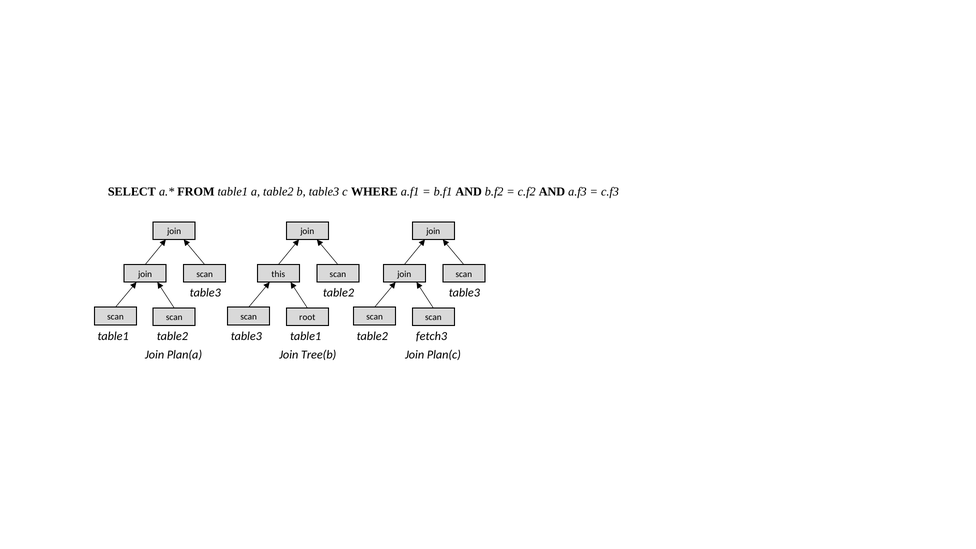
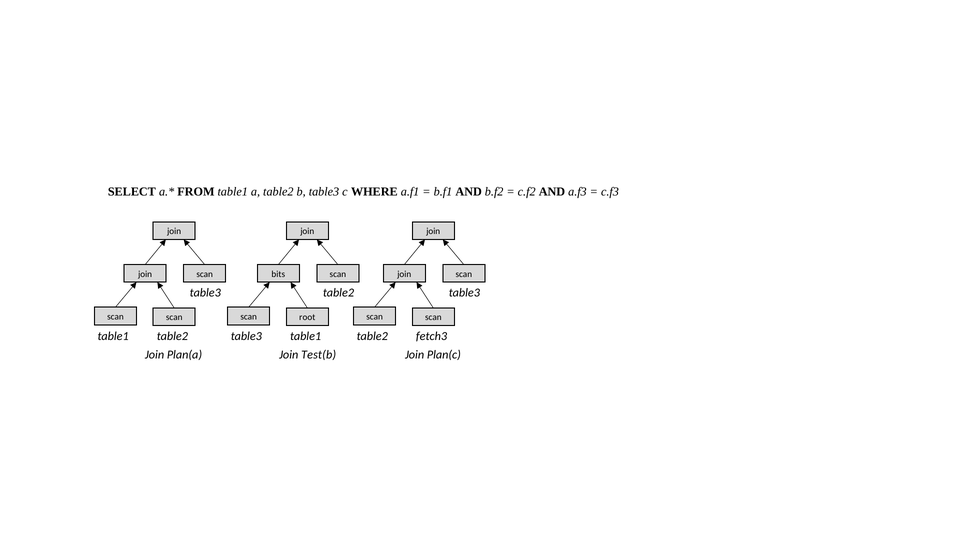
this: this -> bits
Tree(b: Tree(b -> Test(b
